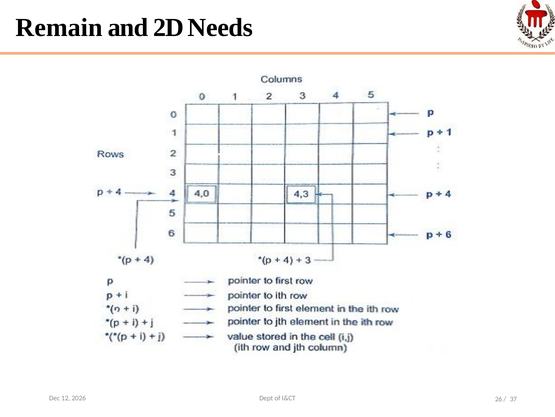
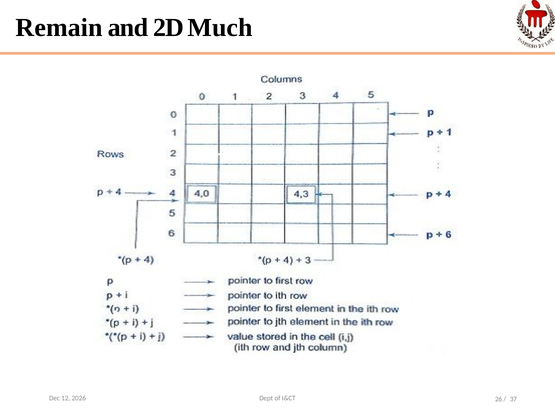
Needs: Needs -> Much
